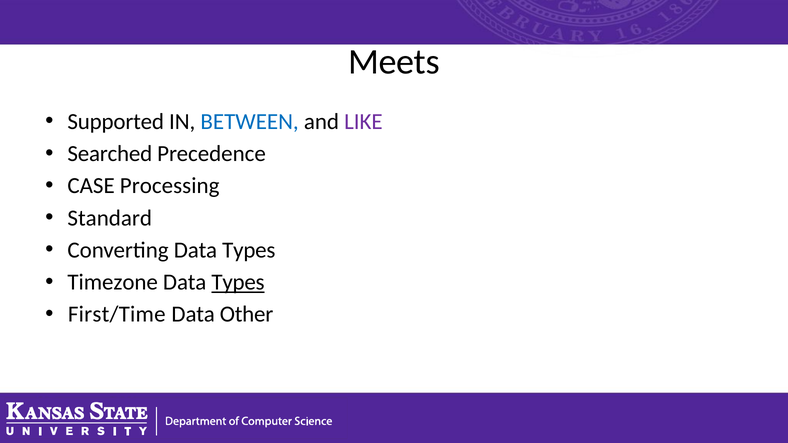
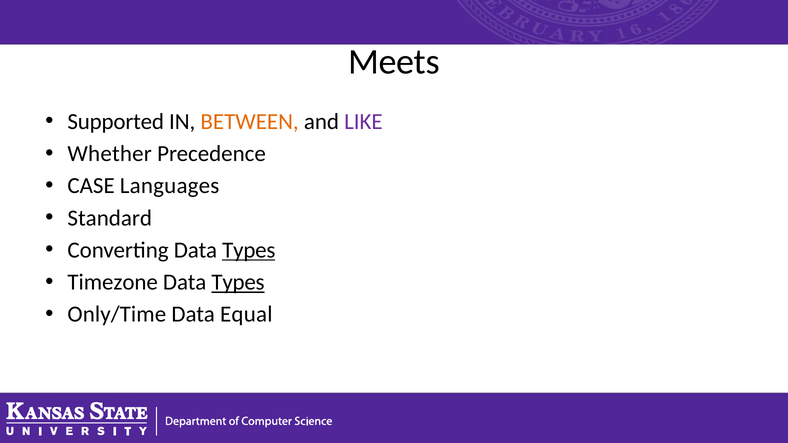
BETWEEN colour: blue -> orange
Searched: Searched -> Whether
Processing: Processing -> Languages
Types at (249, 250) underline: none -> present
First/Time: First/Time -> Only/Time
Other: Other -> Equal
